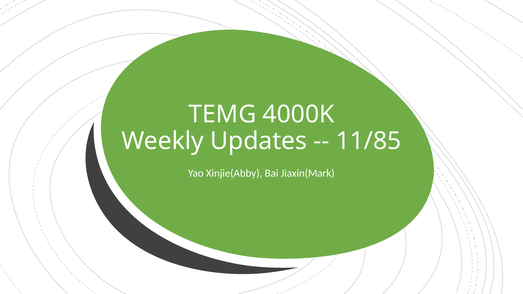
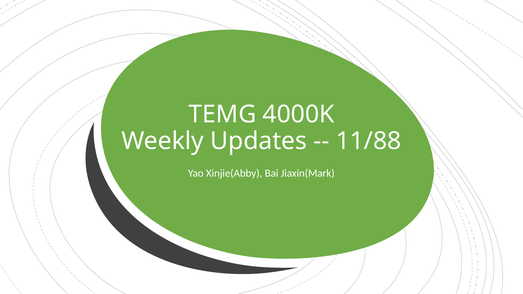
11/85: 11/85 -> 11/88
